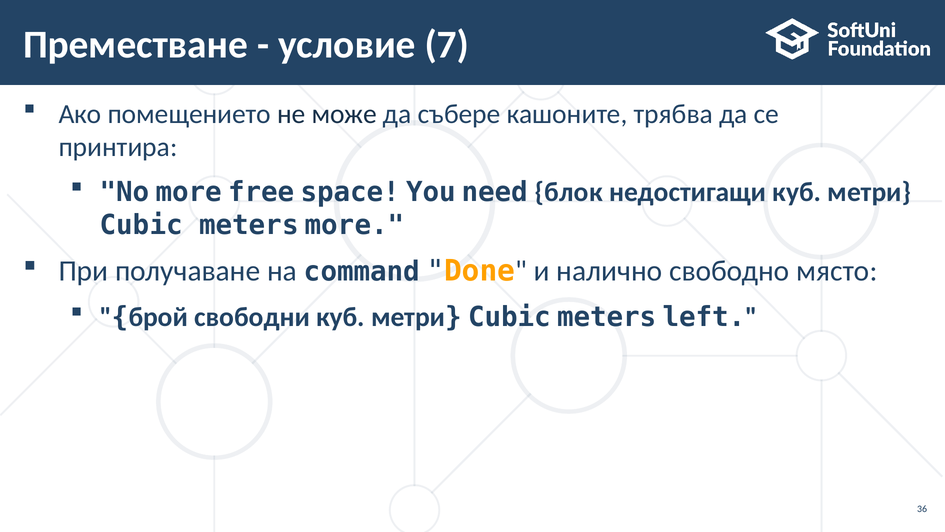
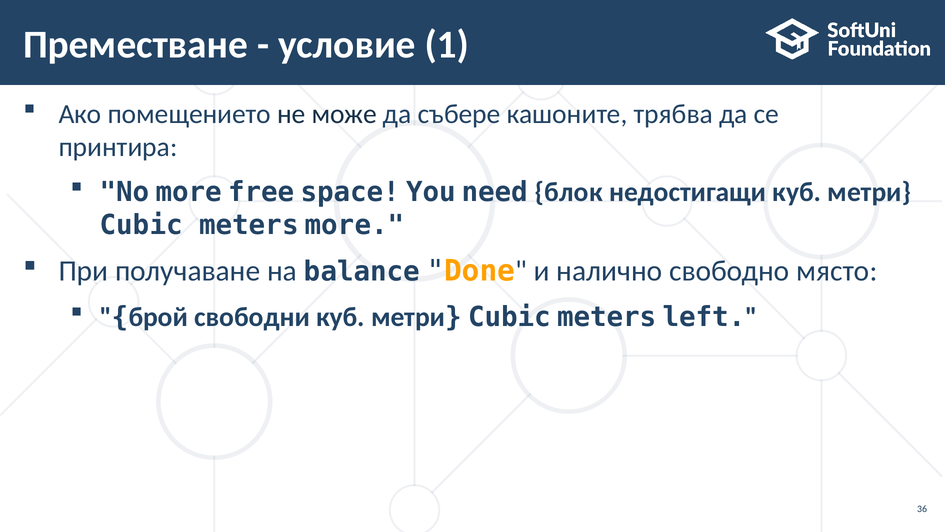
7: 7 -> 1
command: command -> balance
